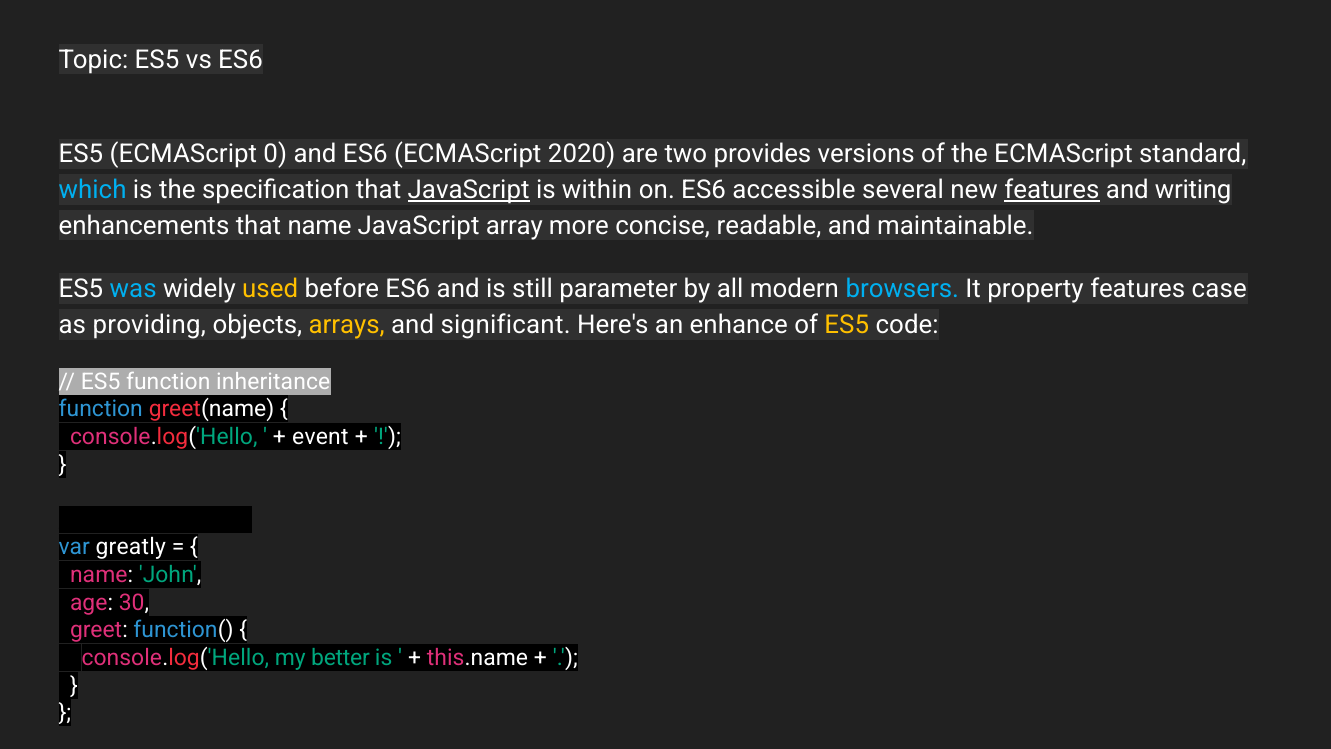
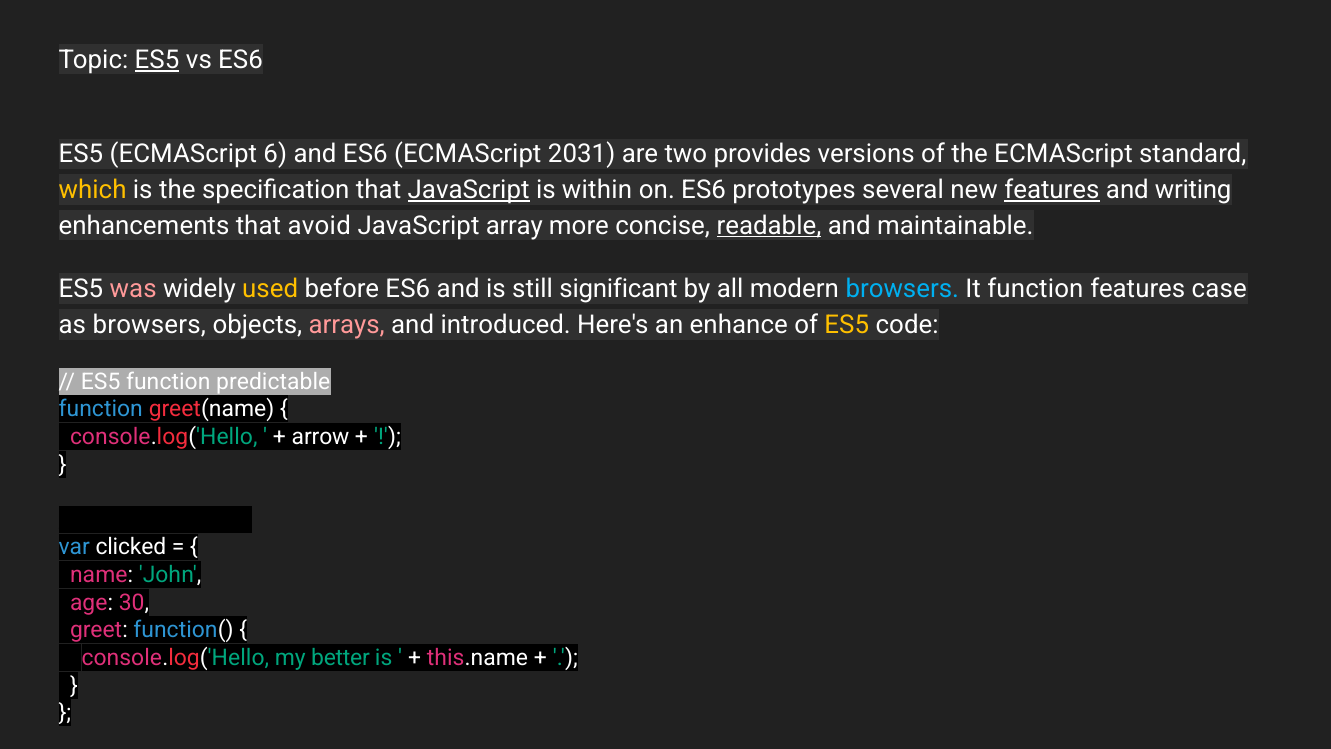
ES5 at (157, 60) underline: none -> present
0: 0 -> 6
2020: 2020 -> 2031
which colour: light blue -> yellow
accessible: accessible -> prototypes
that name: name -> avoid
readable underline: none -> present
was colour: light blue -> pink
parameter: parameter -> significant
It property: property -> function
as providing: providing -> browsers
arrays colour: yellow -> pink
significant: significant -> introduced
inheritance: inheritance -> predictable
event: event -> arrow
greatly: greatly -> clicked
